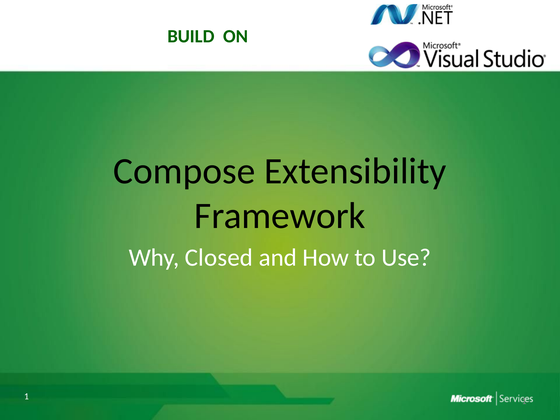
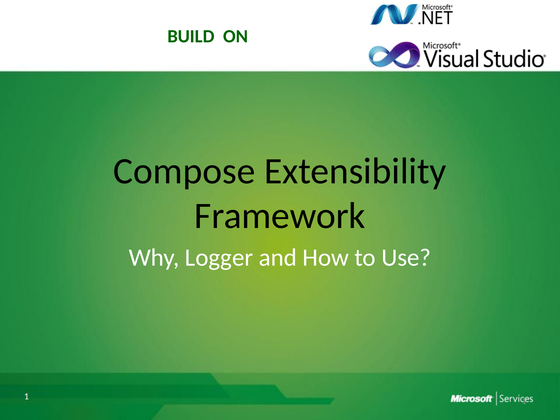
Closed: Closed -> Logger
